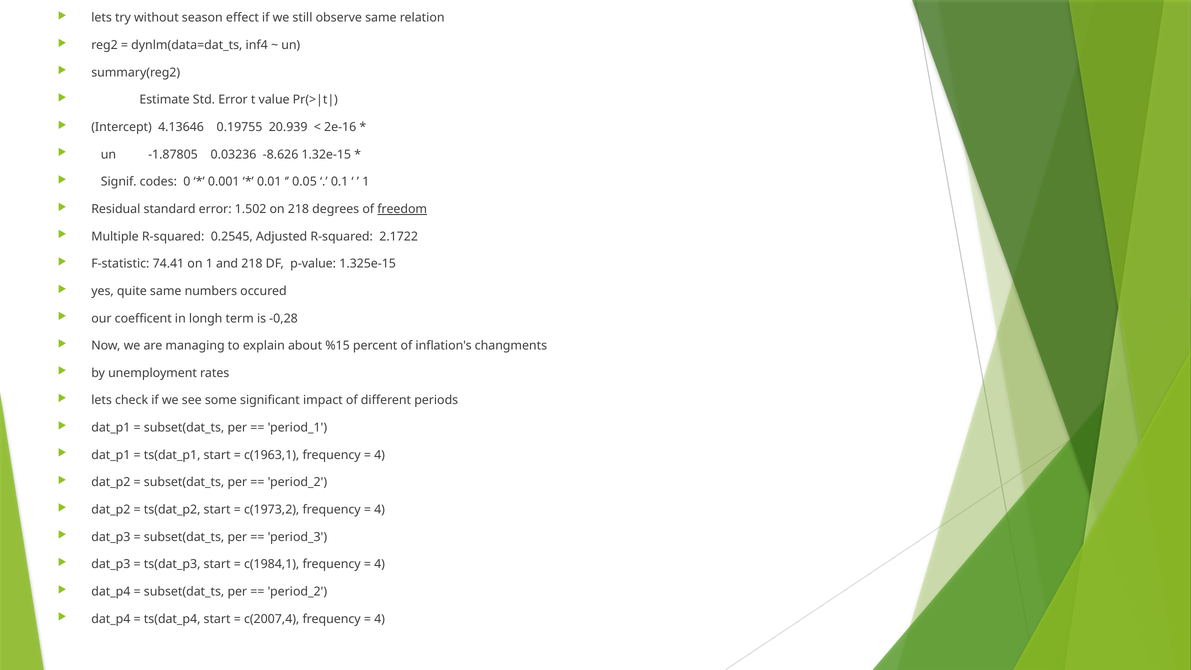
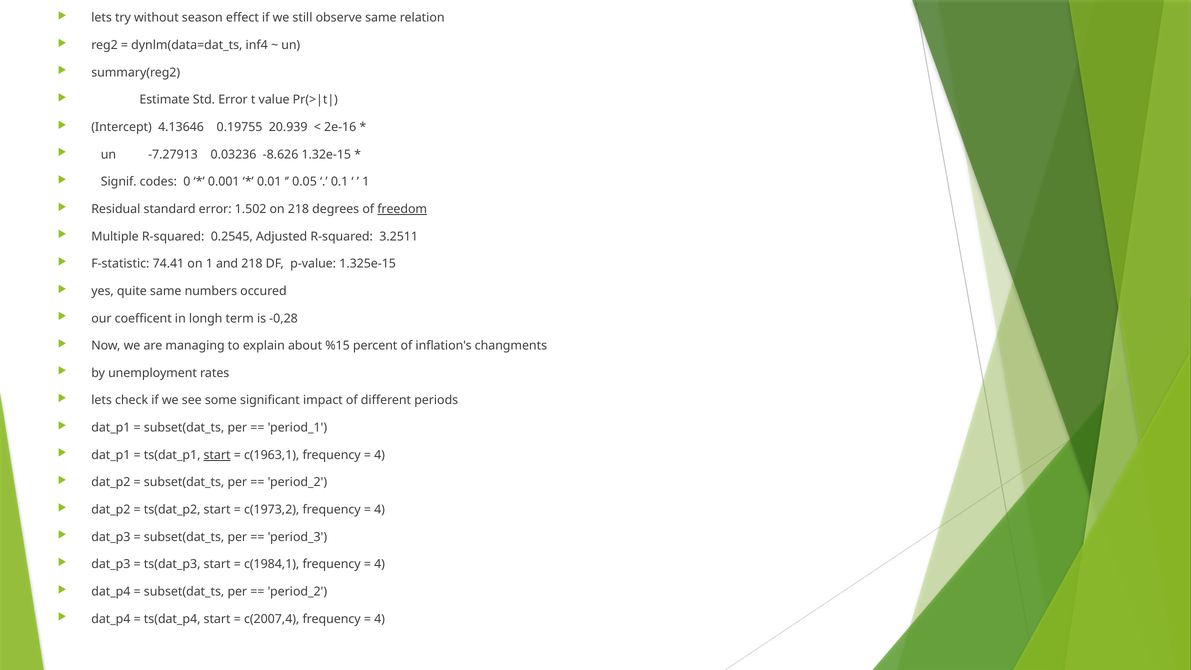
-1.87805: -1.87805 -> -7.27913
2.1722: 2.1722 -> 3.2511
start at (217, 455) underline: none -> present
